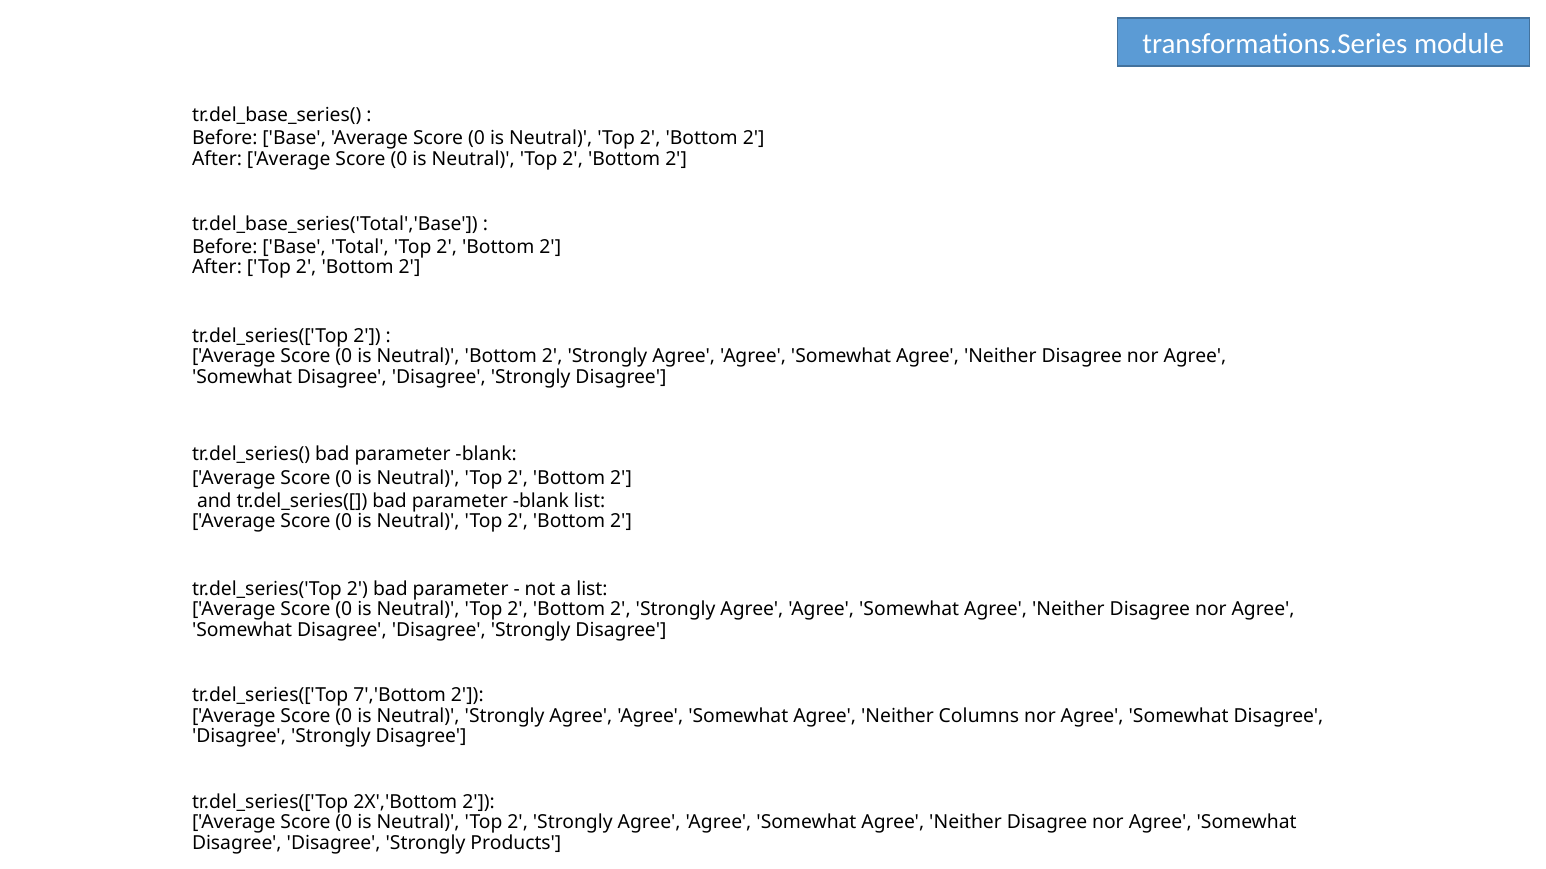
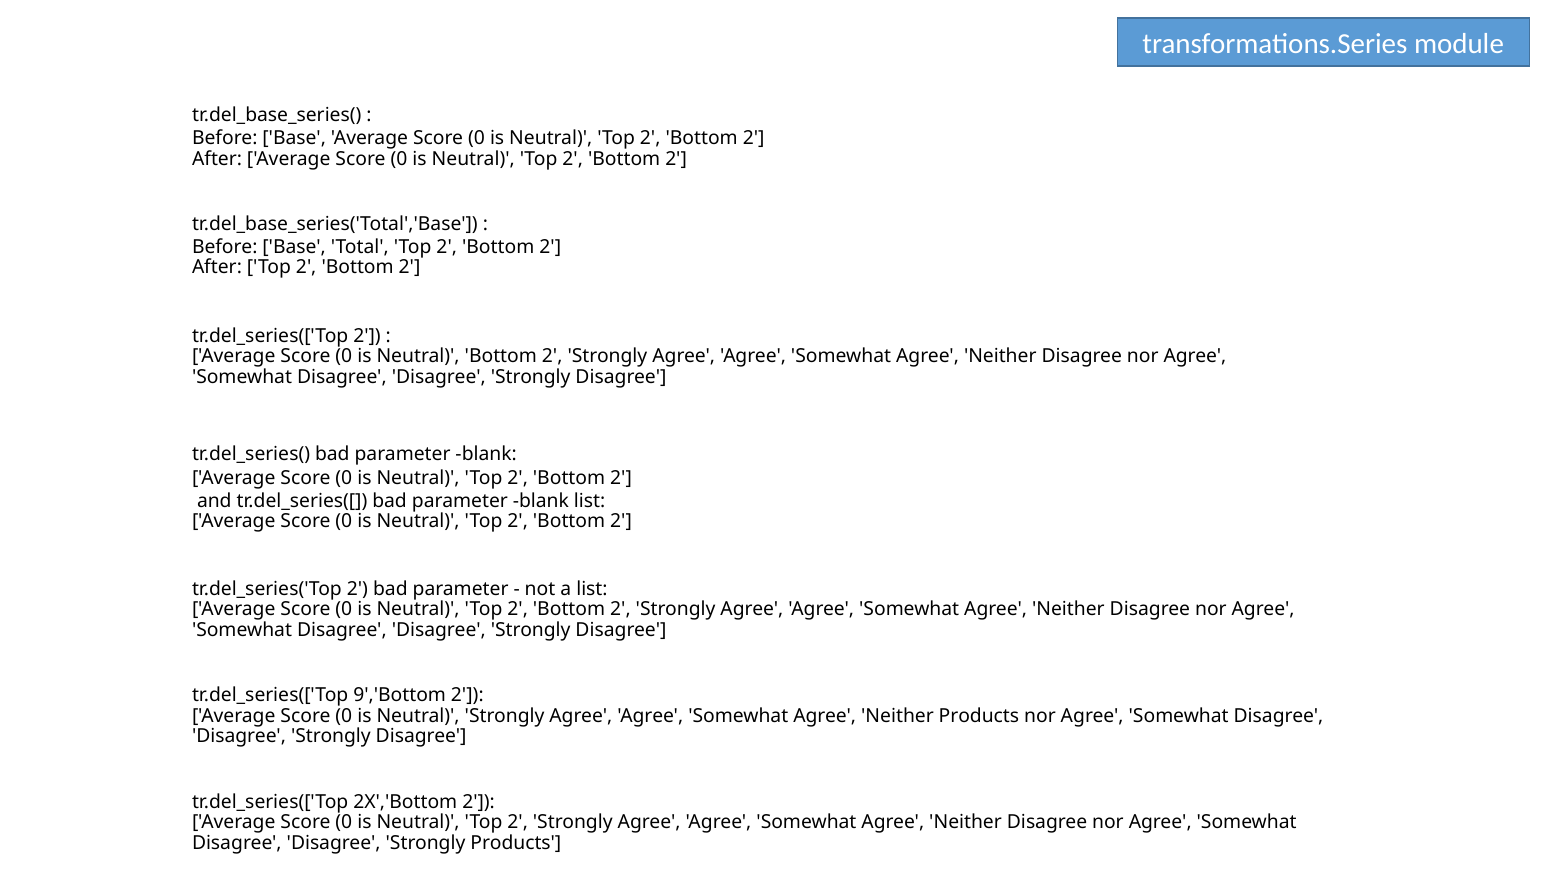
7','Bottom: 7','Bottom -> 9','Bottom
Neither Columns: Columns -> Products
